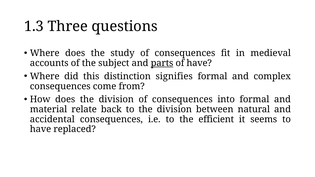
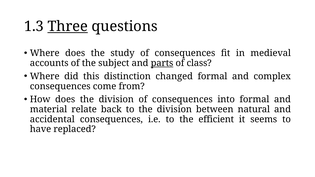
Three underline: none -> present
of have: have -> class
signifies: signifies -> changed
